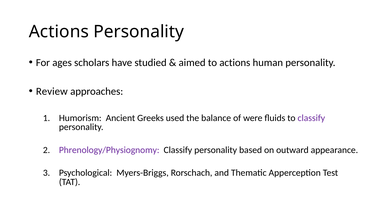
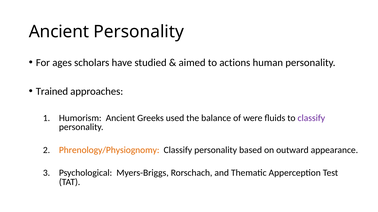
Actions at (59, 32): Actions -> Ancient
Review: Review -> Trained
Phrenology/Physiognomy colour: purple -> orange
